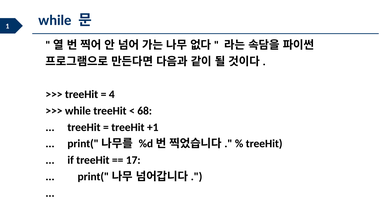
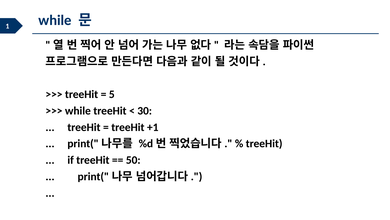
4: 4 -> 5
68: 68 -> 30
17: 17 -> 50
